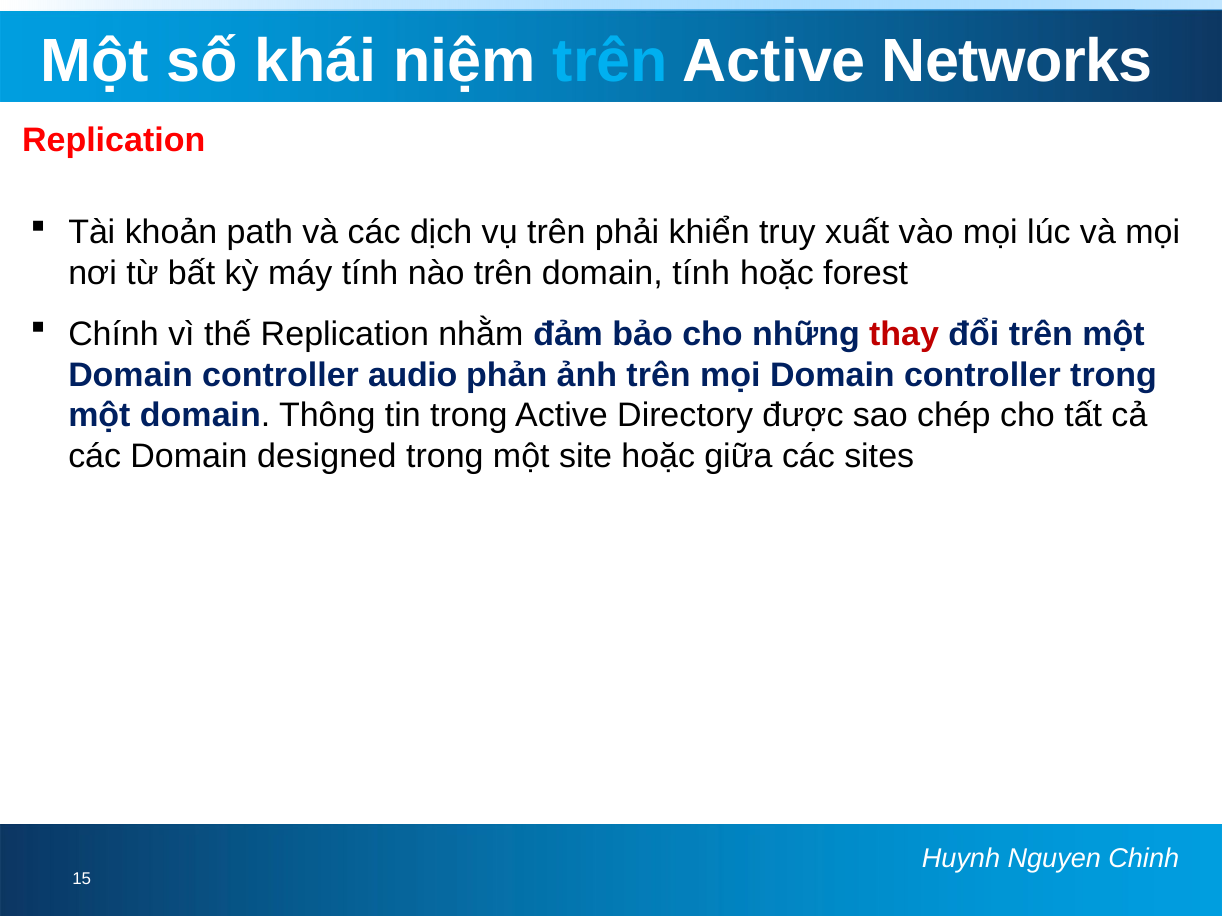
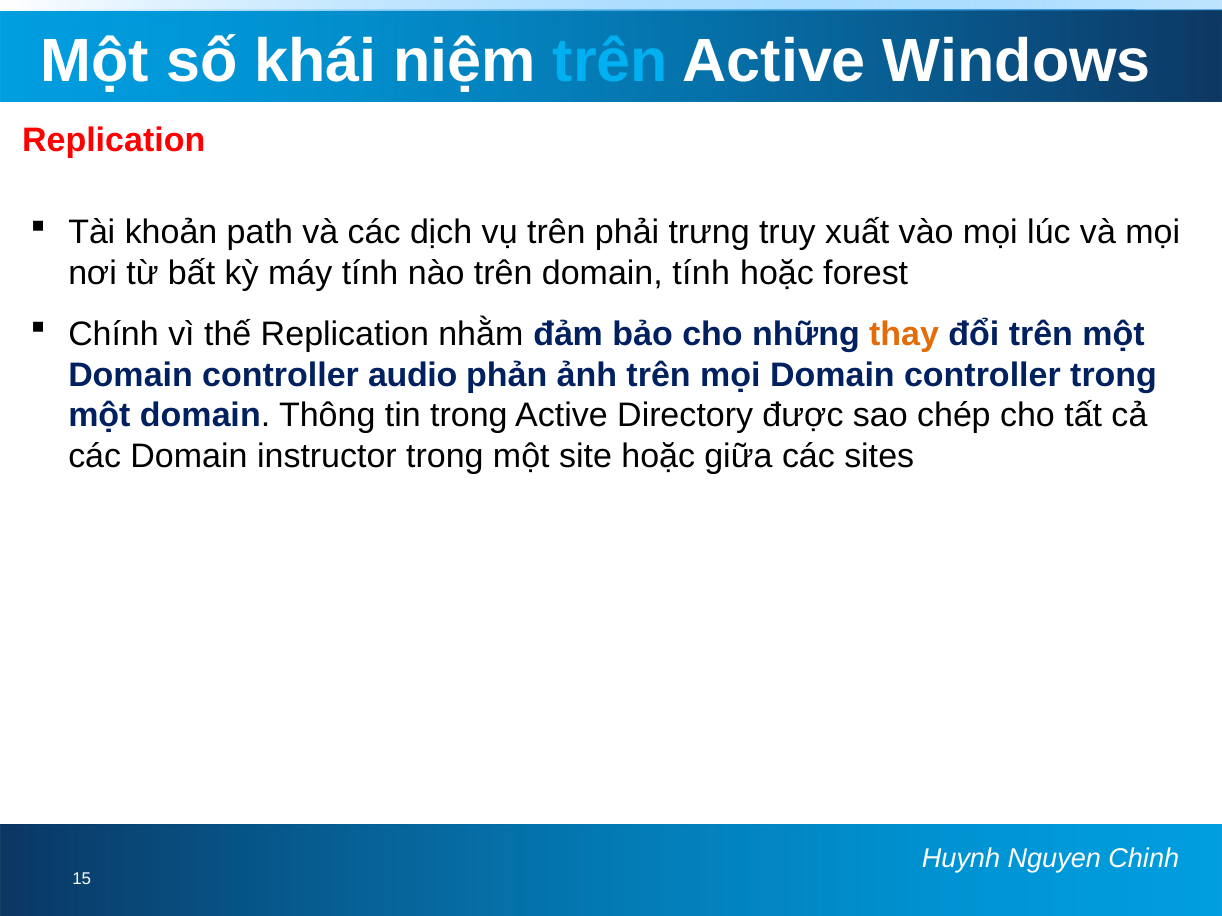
Networks: Networks -> Windows
khiển: khiển -> trưng
thay colour: red -> orange
designed: designed -> instructor
